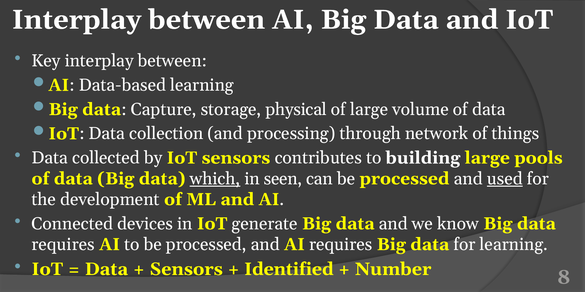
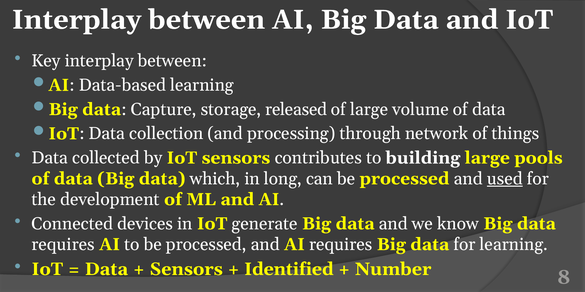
physical: physical -> released
which underline: present -> none
seen: seen -> long
